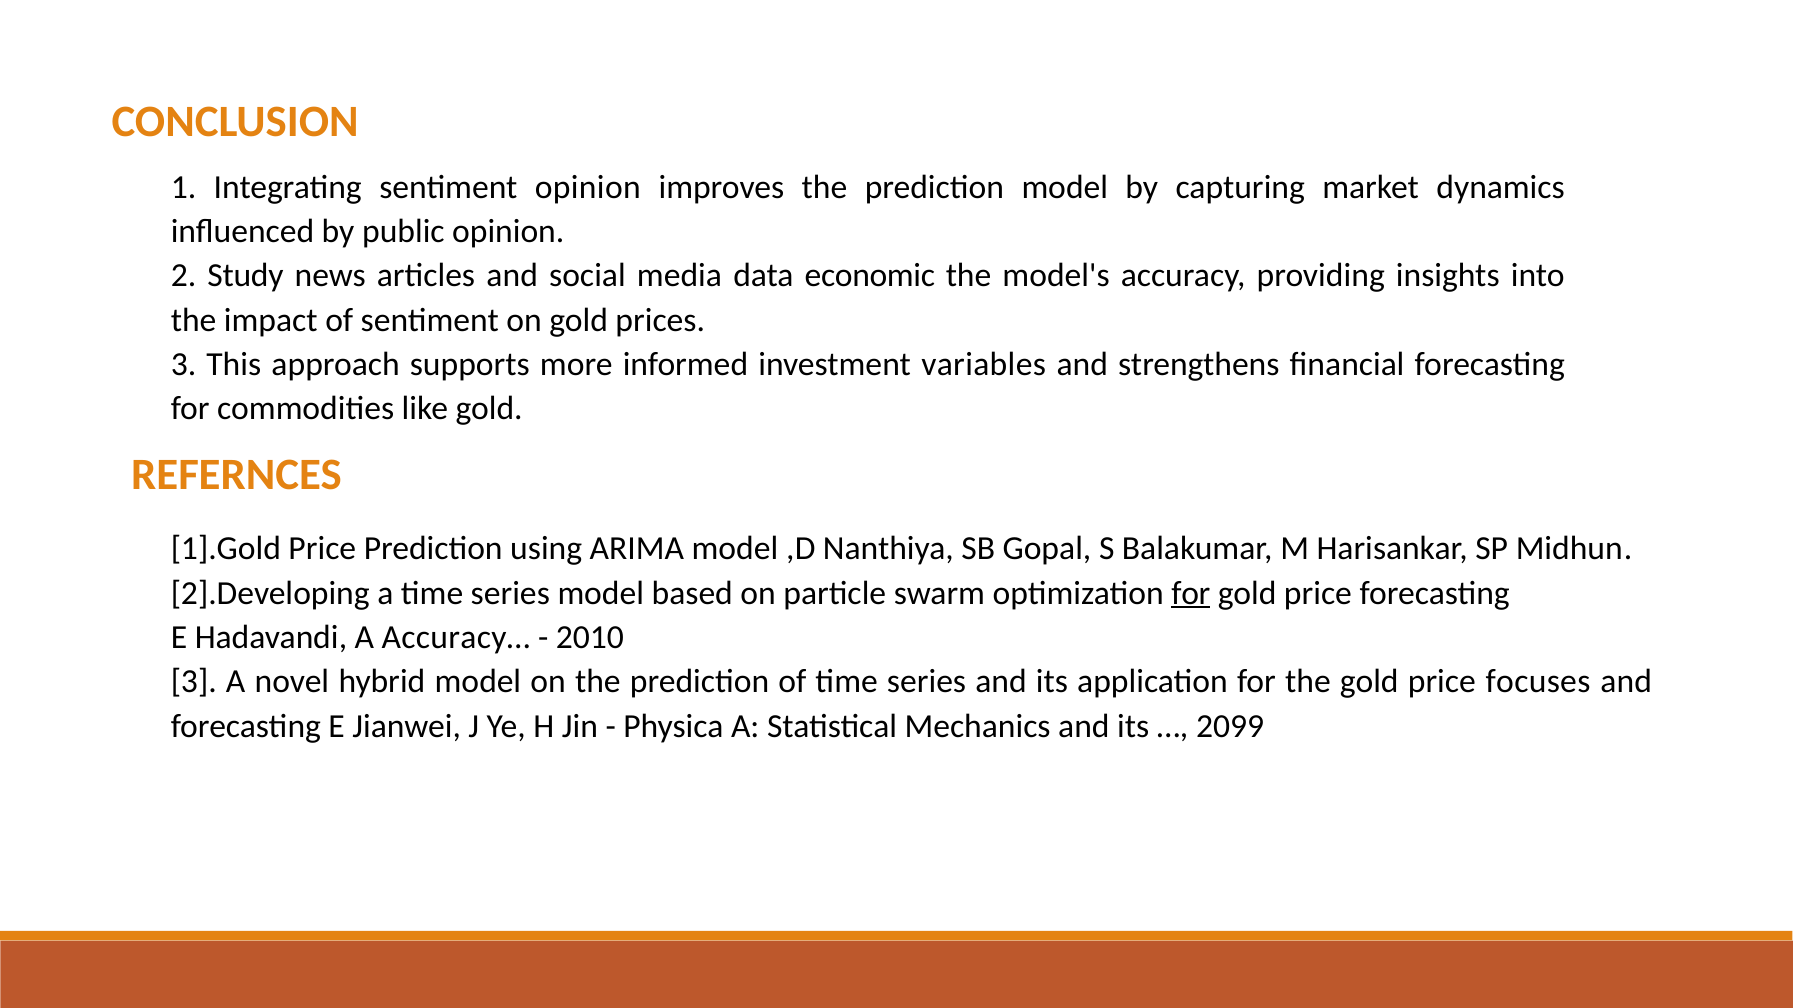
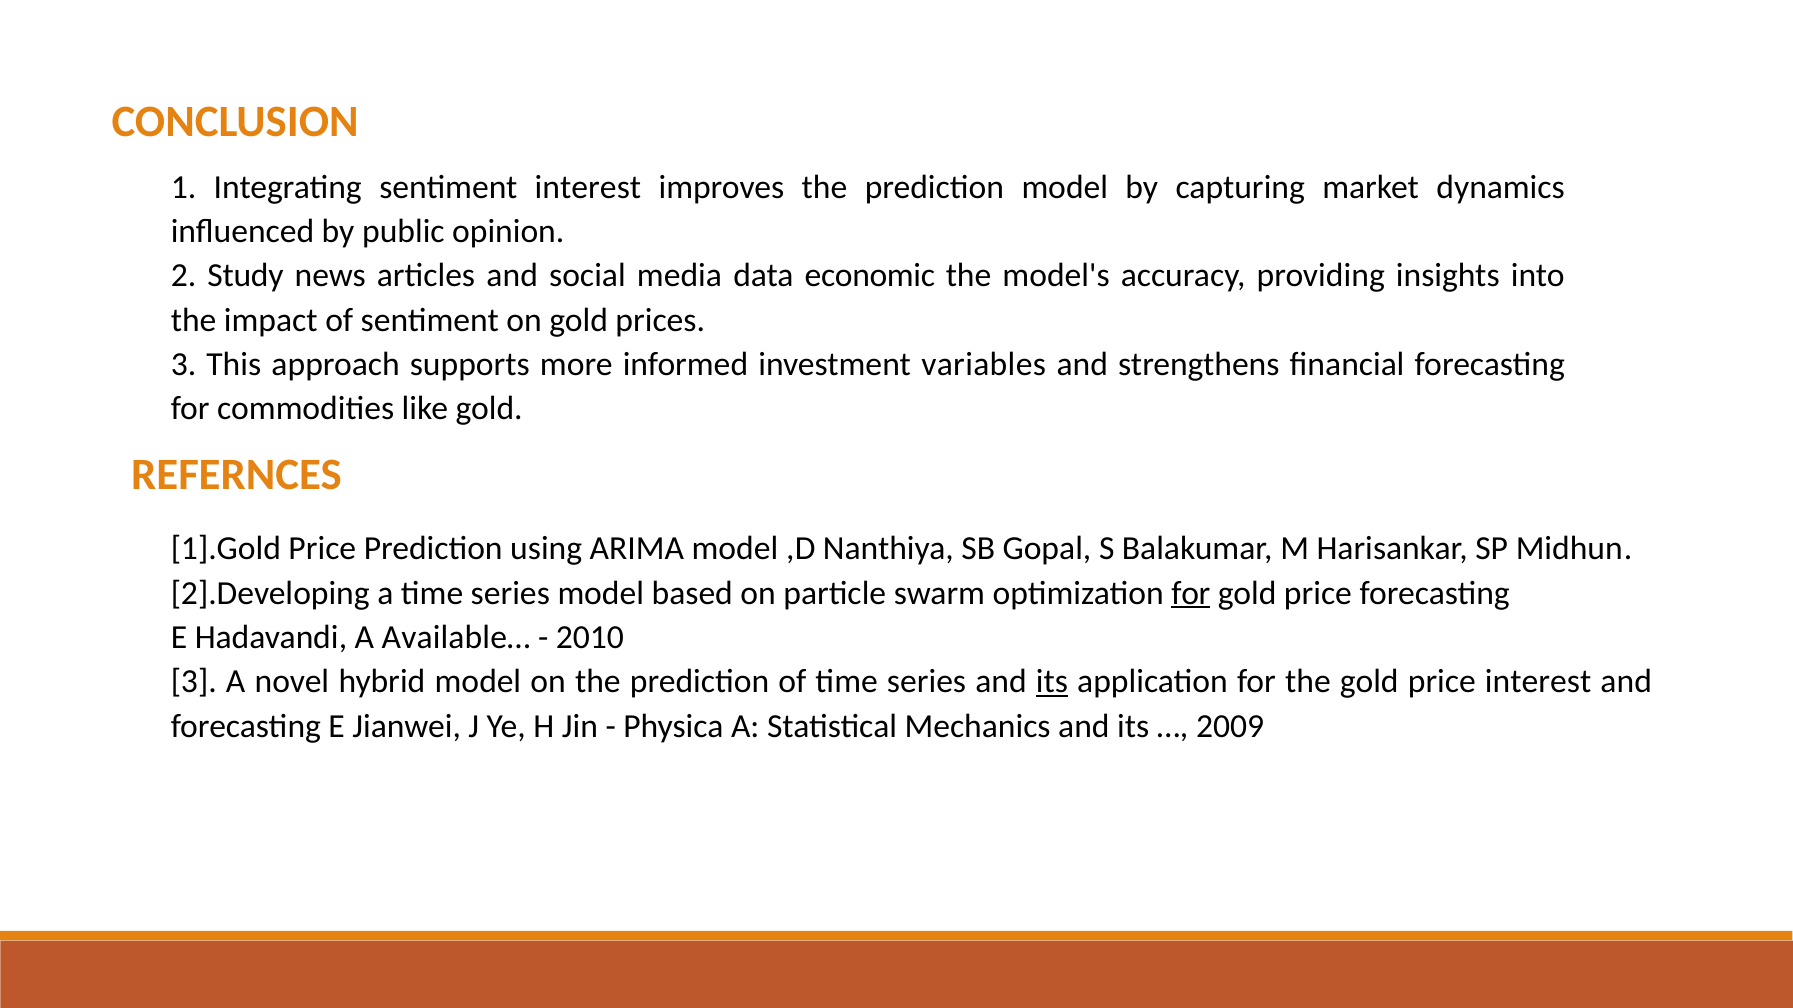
sentiment opinion: opinion -> interest
Accuracy…: Accuracy… -> Available…
its at (1052, 682) underline: none -> present
price focuses: focuses -> interest
2099: 2099 -> 2009
